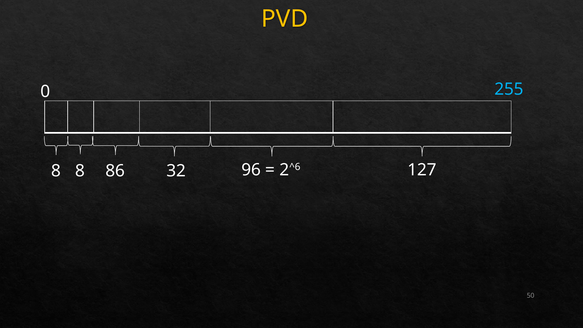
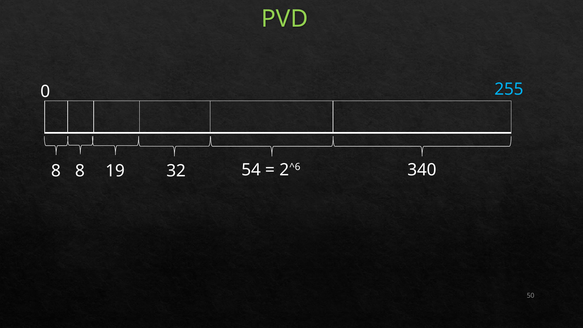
PVD colour: yellow -> light green
86: 86 -> 19
96: 96 -> 54
127: 127 -> 340
